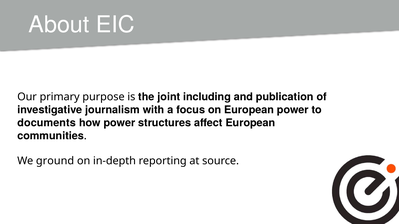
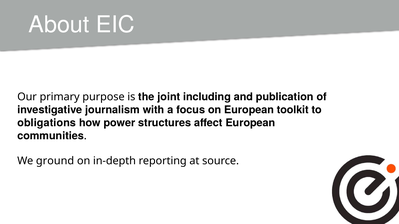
European power: power -> toolkit
documents: documents -> obligations
